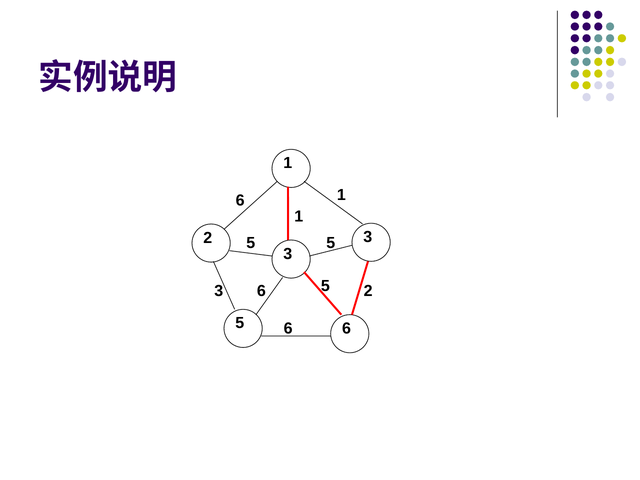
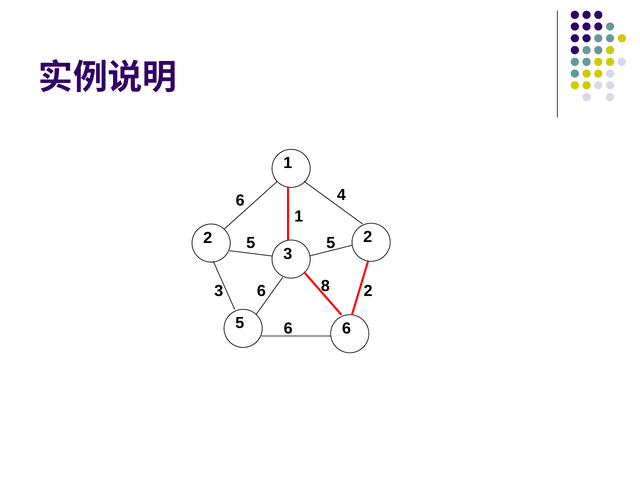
1 at (341, 195): 1 -> 4
2 3: 3 -> 2
3 5: 5 -> 8
